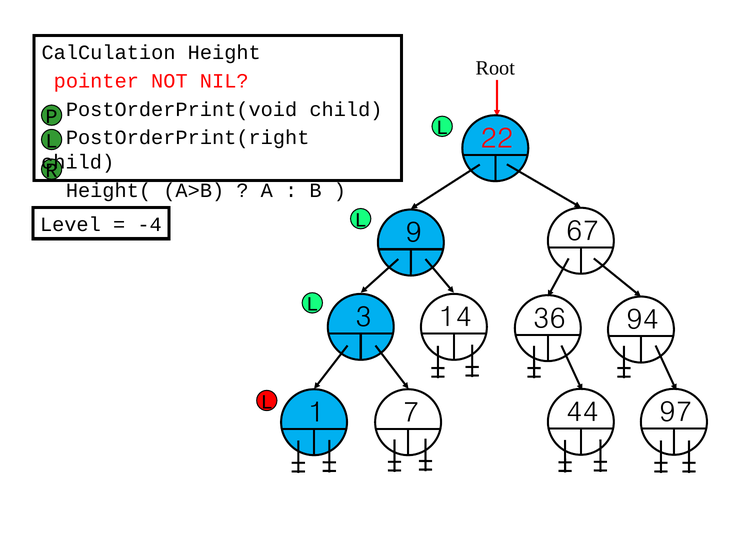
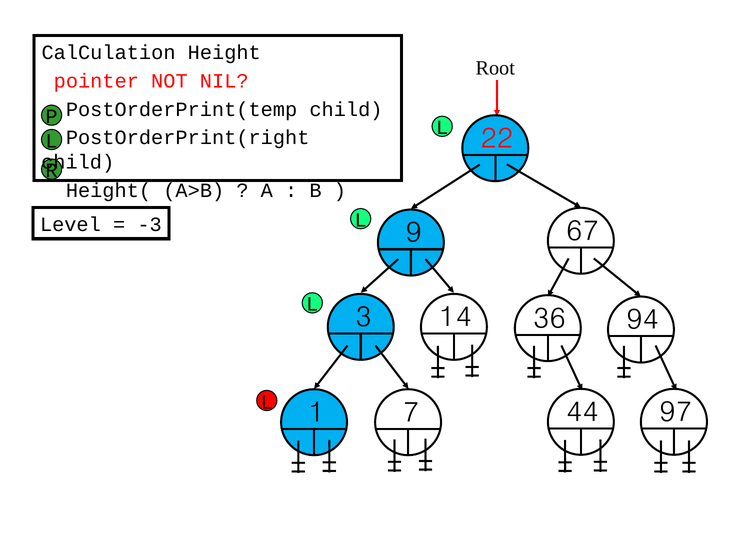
PostOrderPrint(void: PostOrderPrint(void -> PostOrderPrint(temp
-4: -4 -> -3
